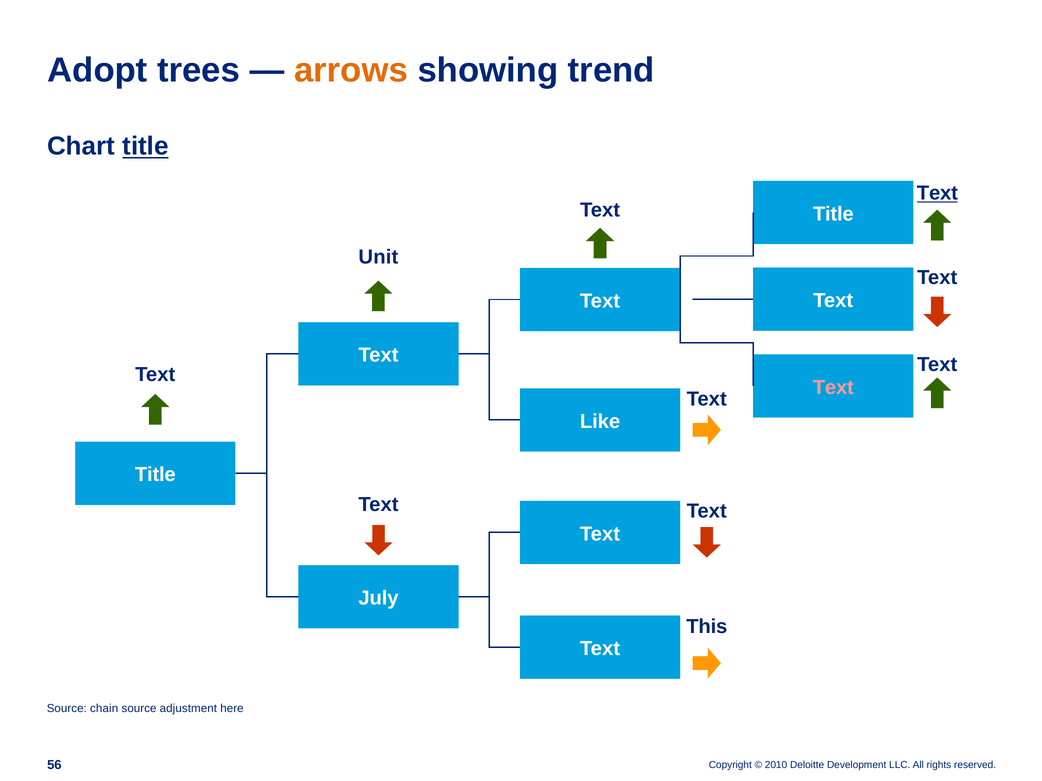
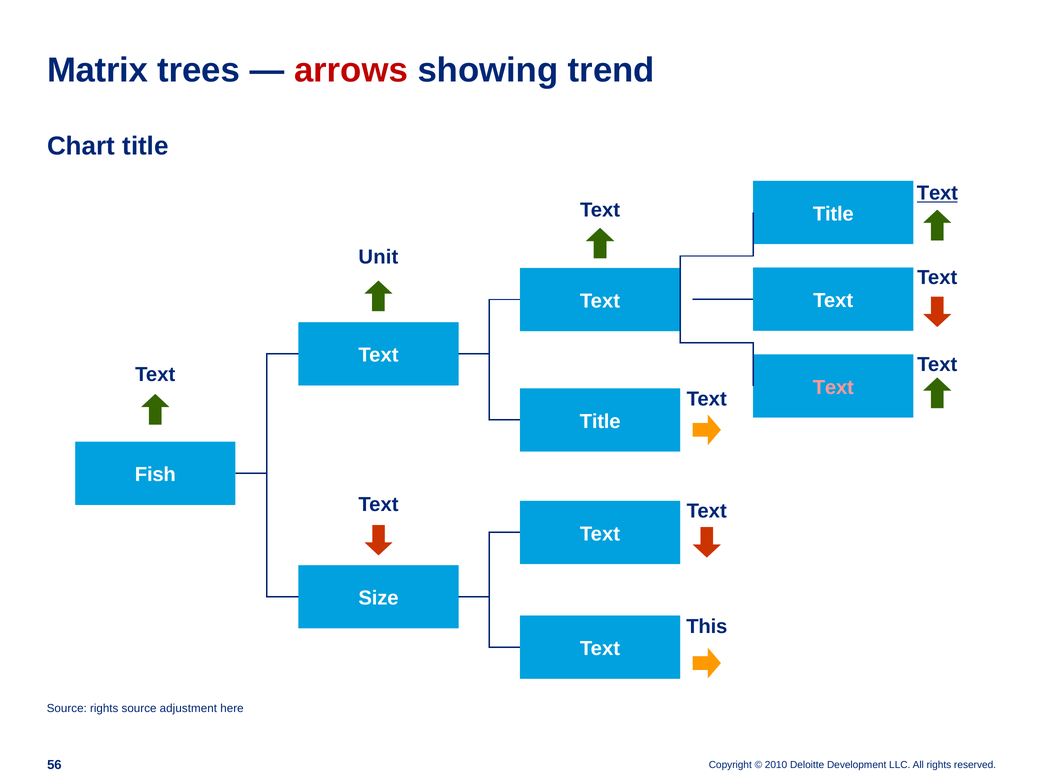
Adopt: Adopt -> Matrix
arrows colour: orange -> red
title at (145, 146) underline: present -> none
Like at (600, 422): Like -> Title
Title at (155, 475): Title -> Fish
July: July -> Size
Source chain: chain -> rights
